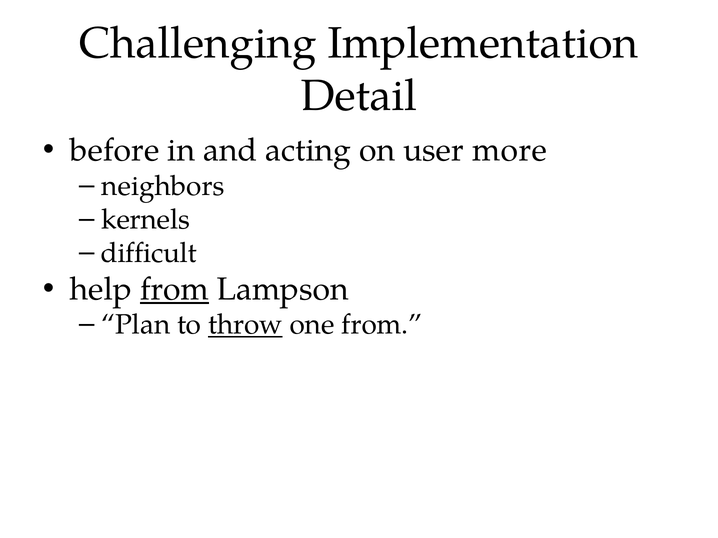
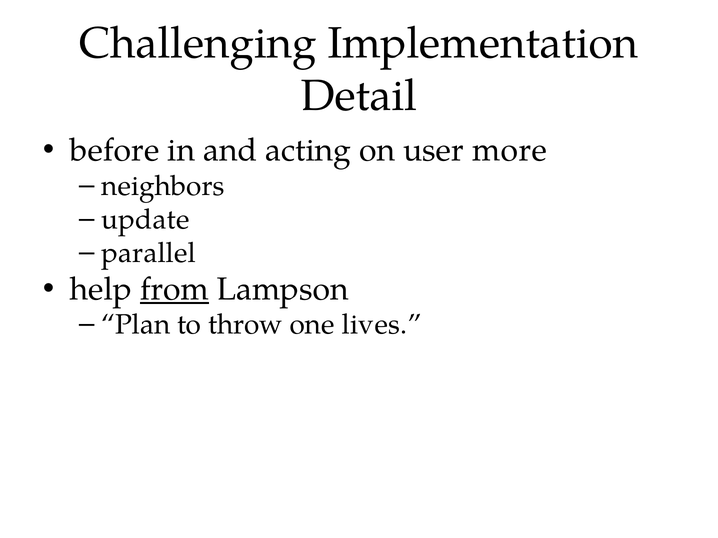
kernels: kernels -> update
difficult: difficult -> parallel
throw underline: present -> none
one from: from -> lives
